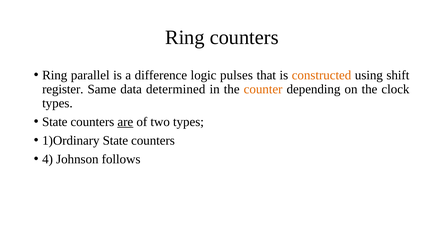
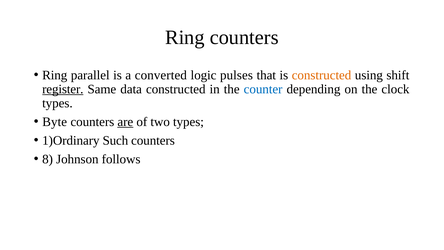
difference: difference -> converted
register underline: none -> present
data determined: determined -> constructed
counter colour: orange -> blue
State at (55, 122): State -> Byte
1)Ordinary State: State -> Such
4: 4 -> 8
